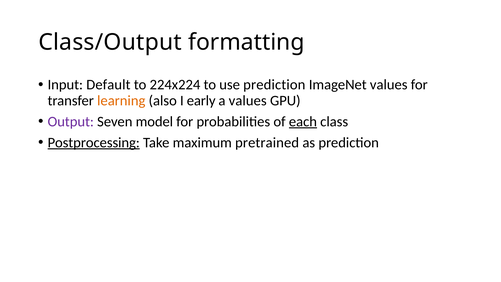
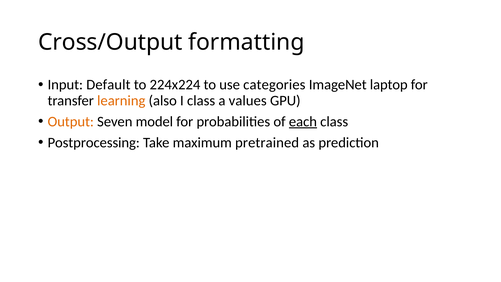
Class/Output: Class/Output -> Cross/Output
use prediction: prediction -> categories
ImageNet values: values -> laptop
I early: early -> class
Output colour: purple -> orange
Postprocessing underline: present -> none
